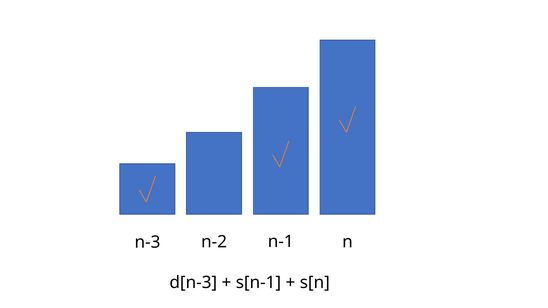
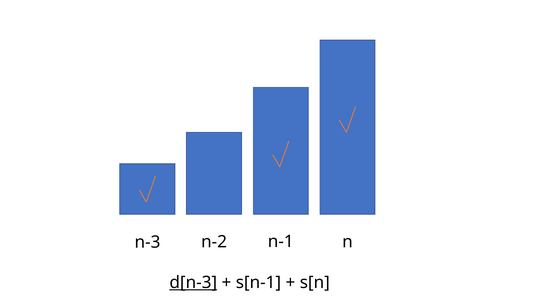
d[n-3 underline: none -> present
